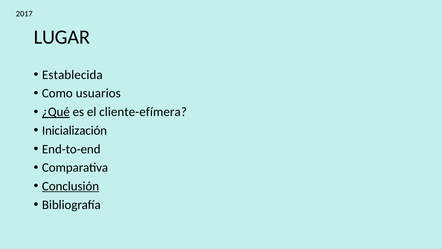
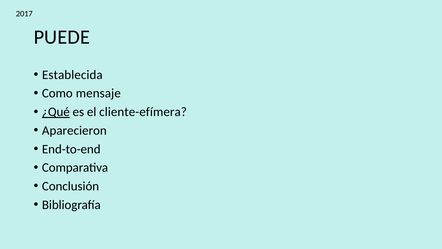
LUGAR: LUGAR -> PUEDE
usuarios: usuarios -> mensaje
Inicialización: Inicialización -> Aparecieron
Conclusión underline: present -> none
